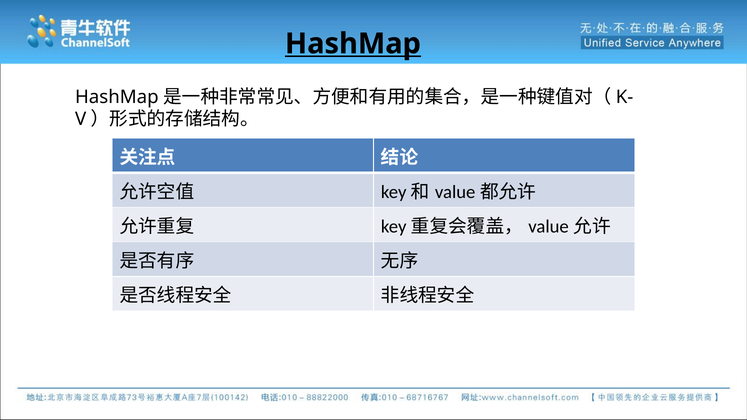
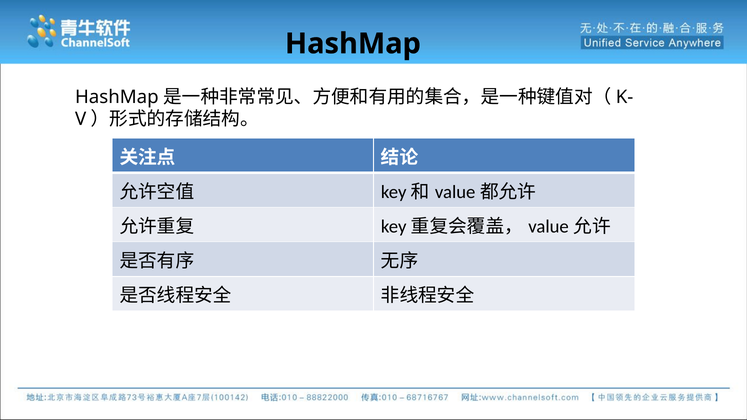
HashMap underline: present -> none
